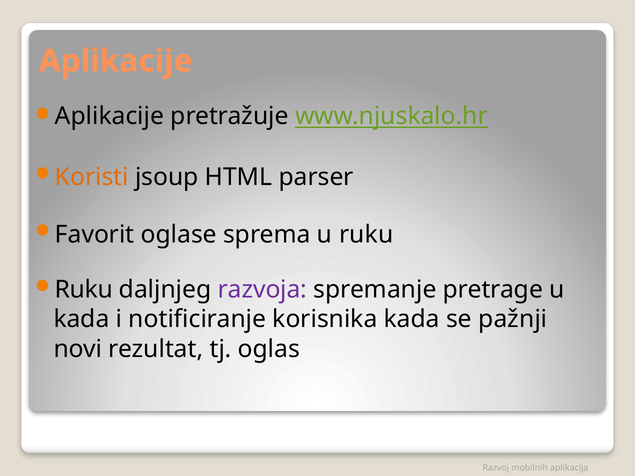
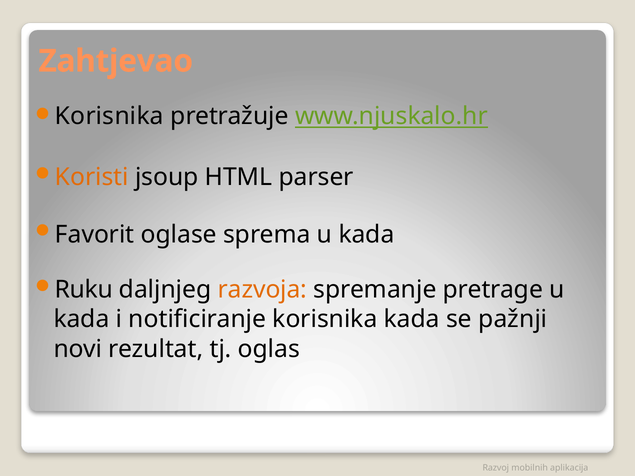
Aplikacije at (116, 61): Aplikacije -> Zahtjevao
Aplikacije at (109, 116): Aplikacije -> Korisnika
sprema u ruku: ruku -> kada
razvoja colour: purple -> orange
